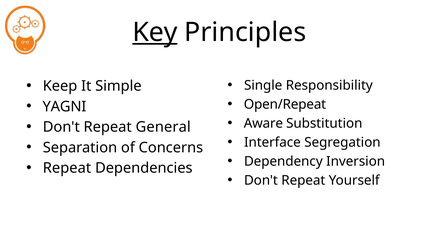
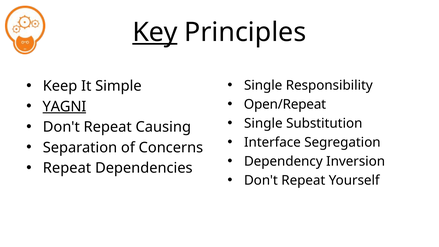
YAGNI underline: none -> present
Aware at (263, 123): Aware -> Single
General: General -> Causing
